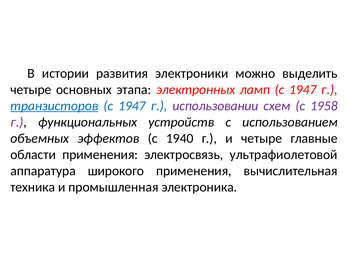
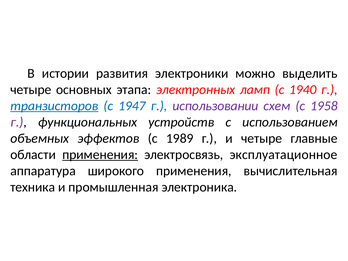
ламп с 1947: 1947 -> 1940
1940: 1940 -> 1989
применения at (100, 155) underline: none -> present
ультрафиолетовой: ультрафиолетовой -> эксплуатационное
